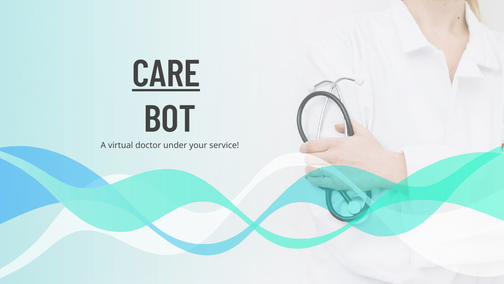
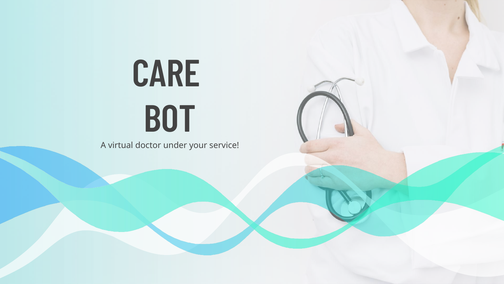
CARE underline: present -> none
